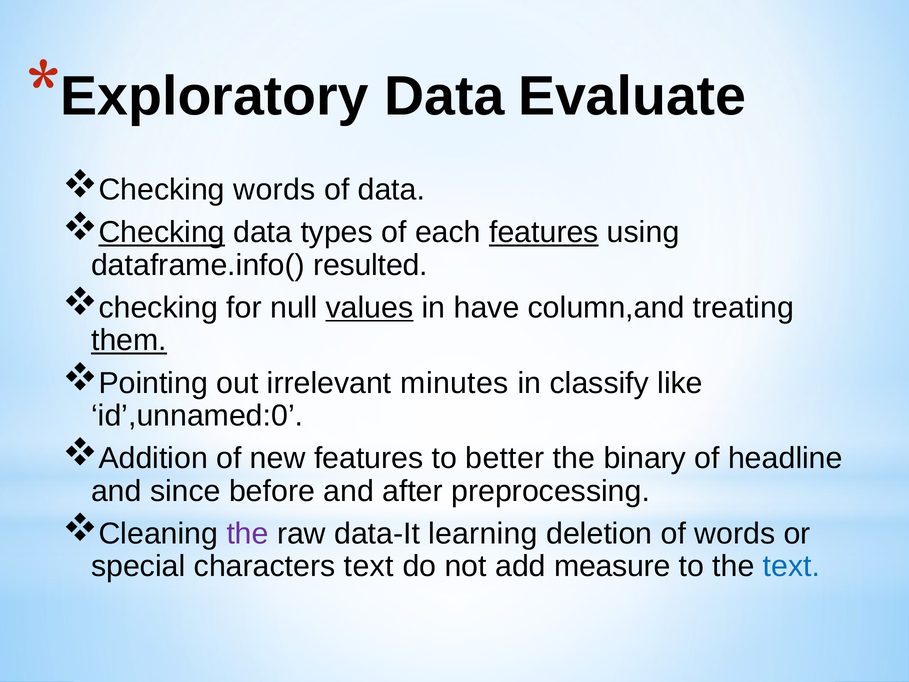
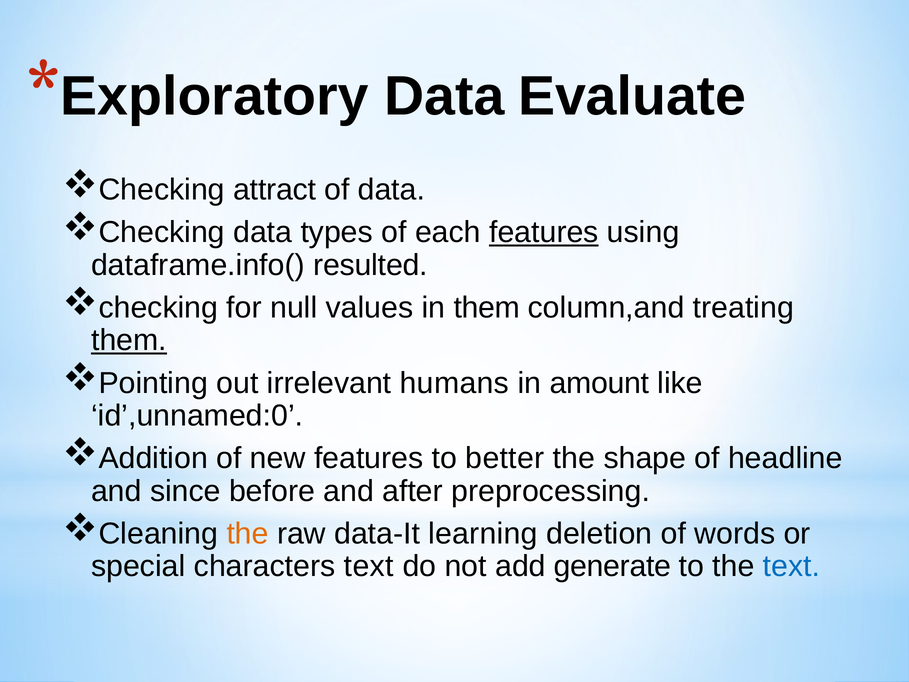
Checking words: words -> attract
Checking at (162, 232) underline: present -> none
values underline: present -> none
in have: have -> them
minutes: minutes -> humans
classify: classify -> amount
binary: binary -> shape
the at (248, 533) colour: purple -> orange
measure: measure -> generate
